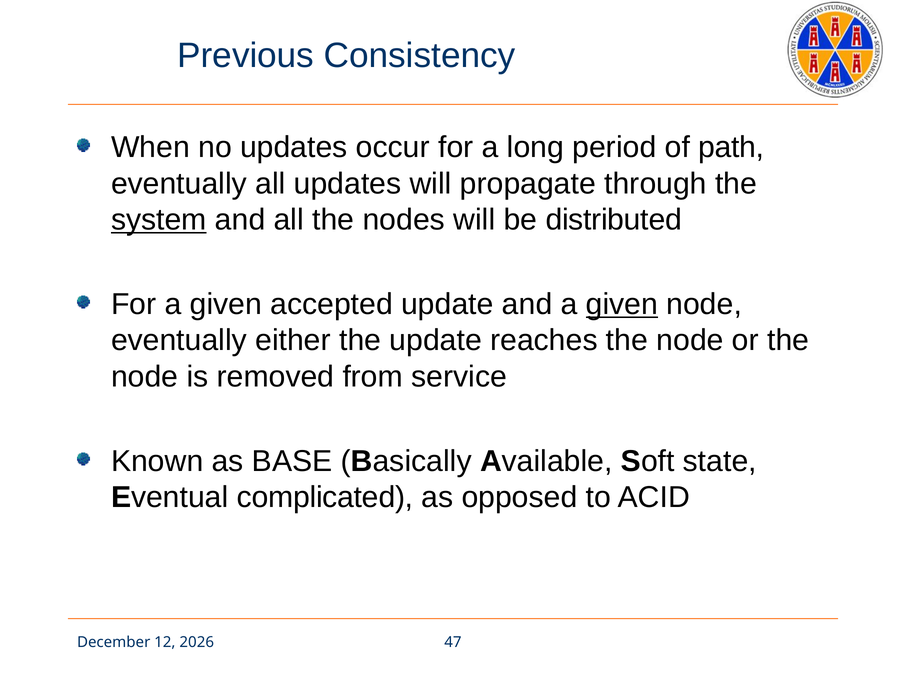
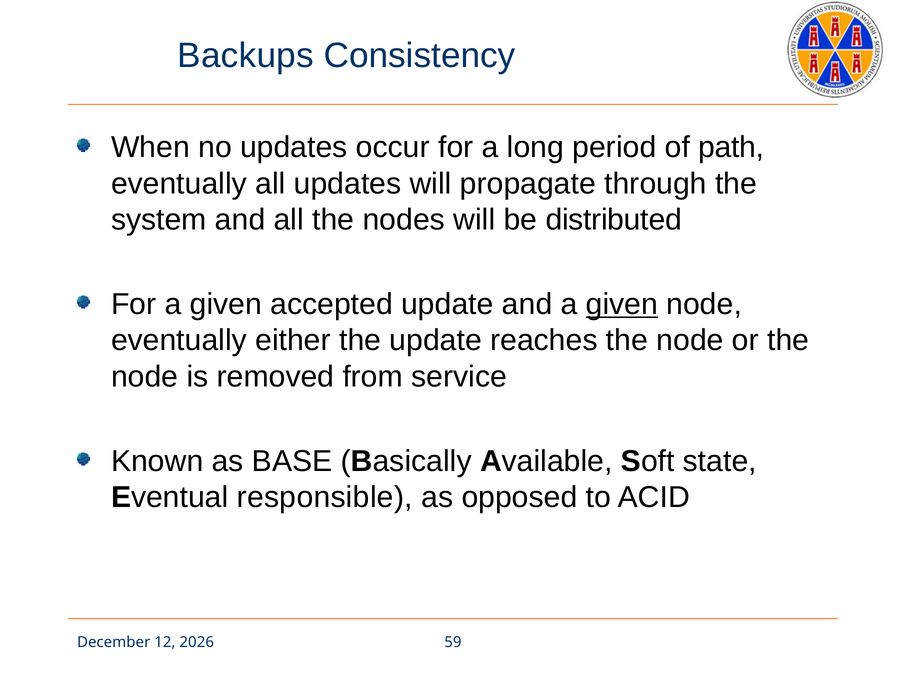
Previous: Previous -> Backups
system underline: present -> none
complicated: complicated -> responsible
47: 47 -> 59
